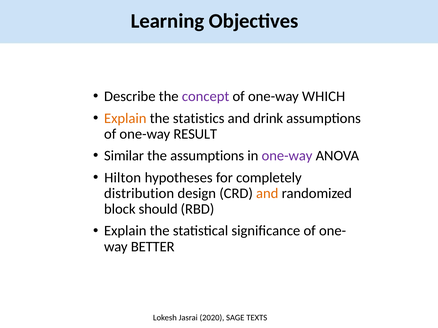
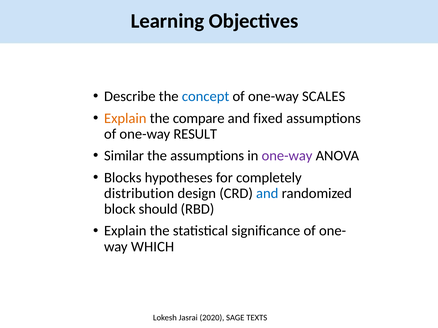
concept colour: purple -> blue
WHICH: WHICH -> SCALES
statistics: statistics -> compare
drink: drink -> fixed
Hilton: Hilton -> Blocks
and at (267, 194) colour: orange -> blue
BETTER: BETTER -> WHICH
